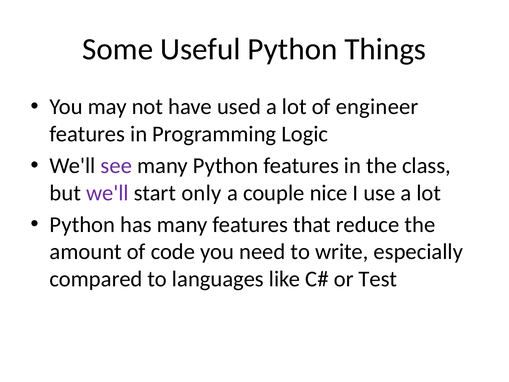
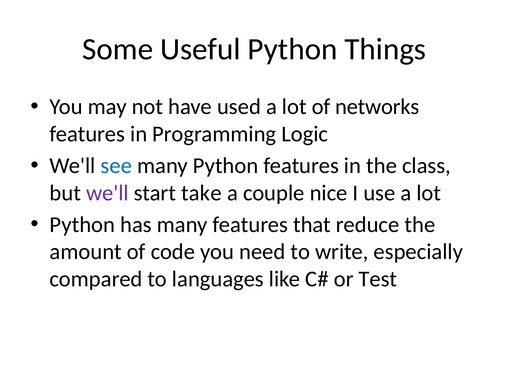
engineer: engineer -> networks
see colour: purple -> blue
only: only -> take
